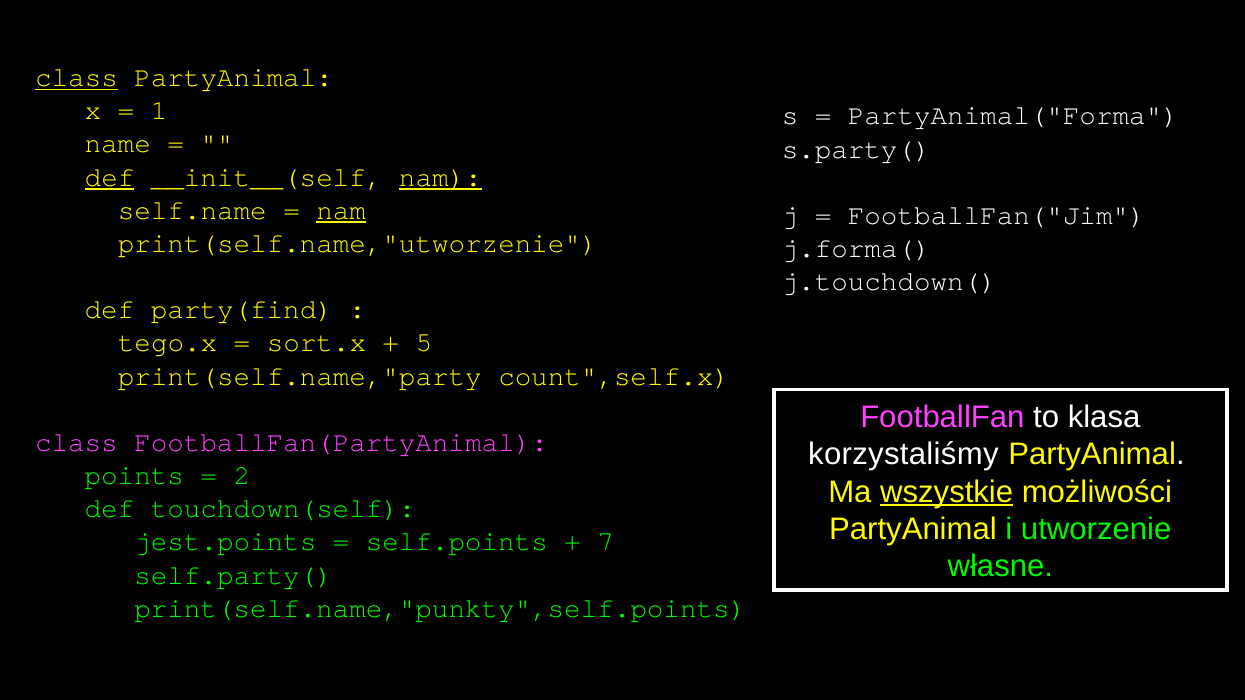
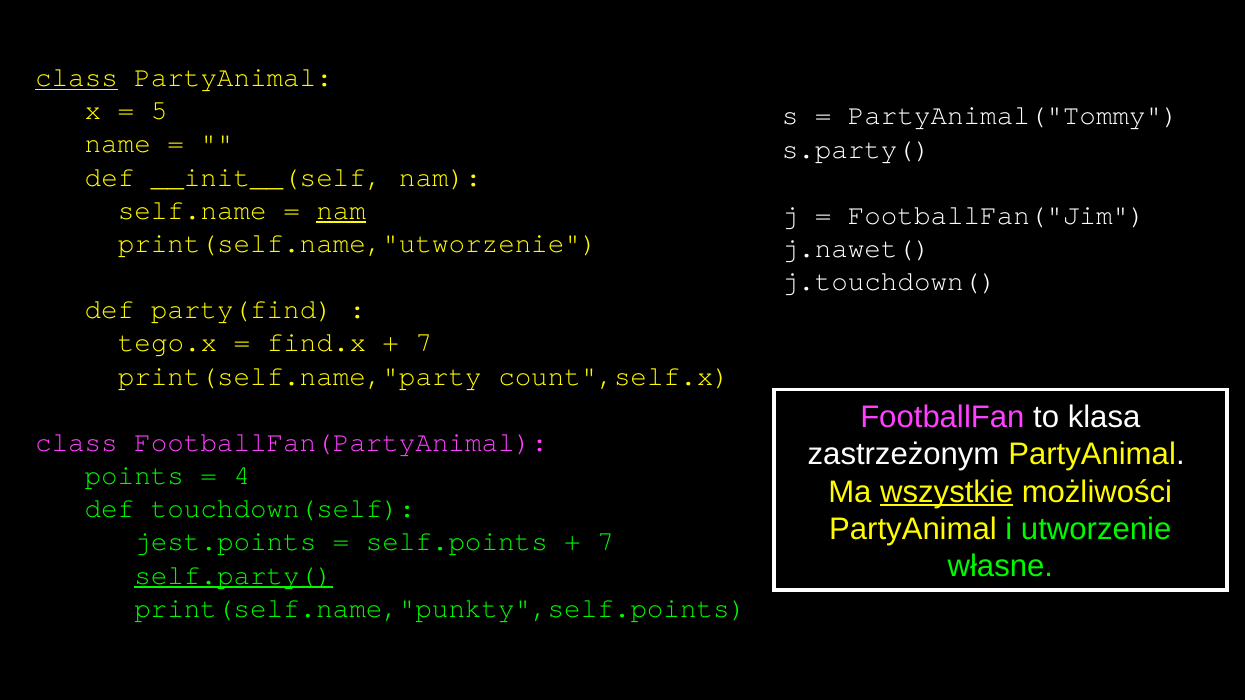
1: 1 -> 5
PartyAnimal("Forma: PartyAnimal("Forma -> PartyAnimal("Tommy
def at (110, 177) underline: present -> none
nam at (440, 177) underline: present -> none
j.forma(: j.forma( -> j.nawet(
sort.x: sort.x -> find.x
5 at (424, 343): 5 -> 7
korzystaliśmy: korzystaliśmy -> zastrzeżonym
2: 2 -> 4
self.party( underline: none -> present
